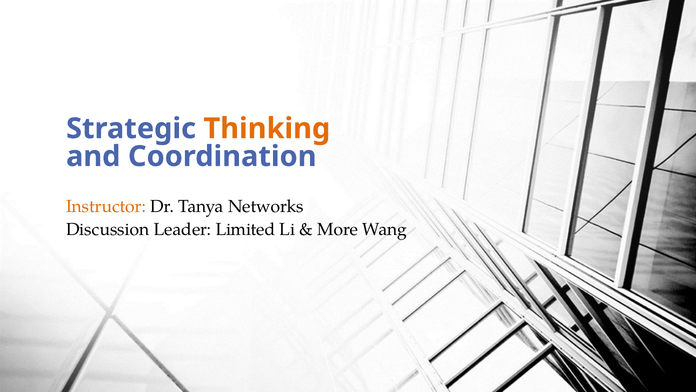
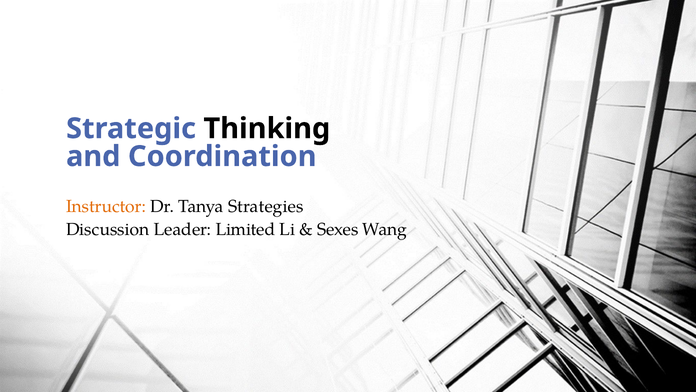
Thinking colour: orange -> black
Networks: Networks -> Strategies
More: More -> Sexes
